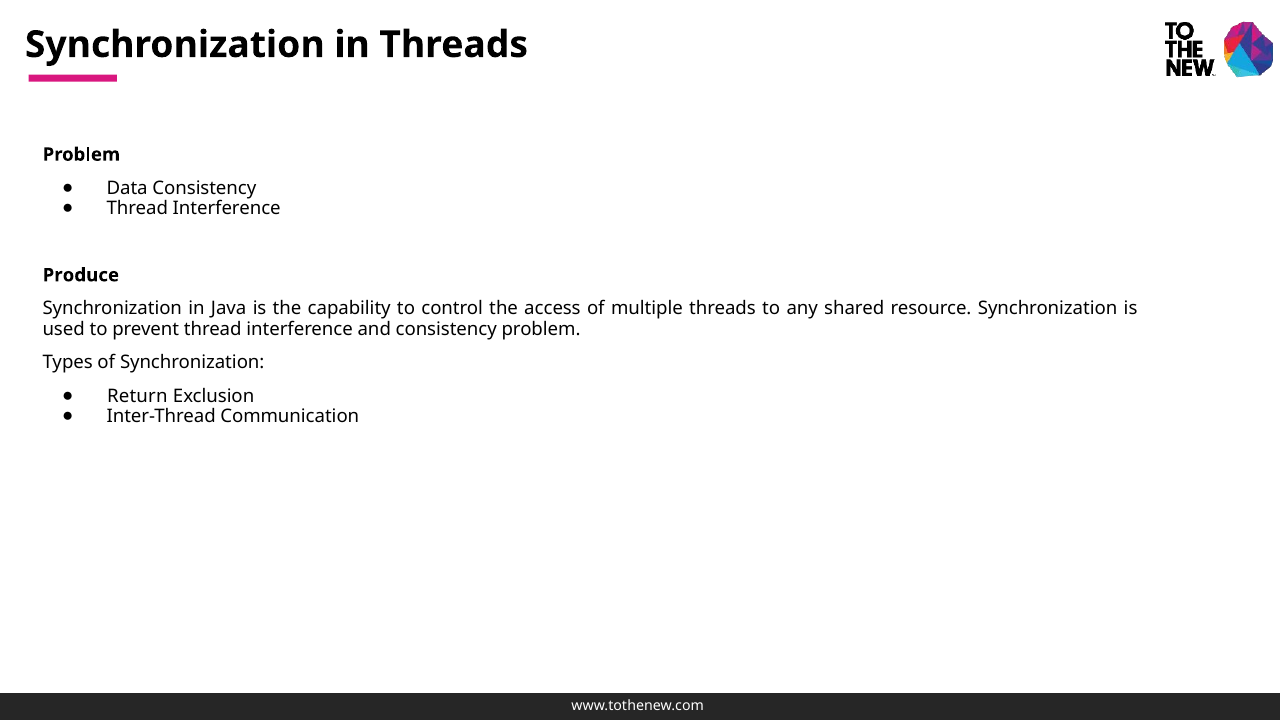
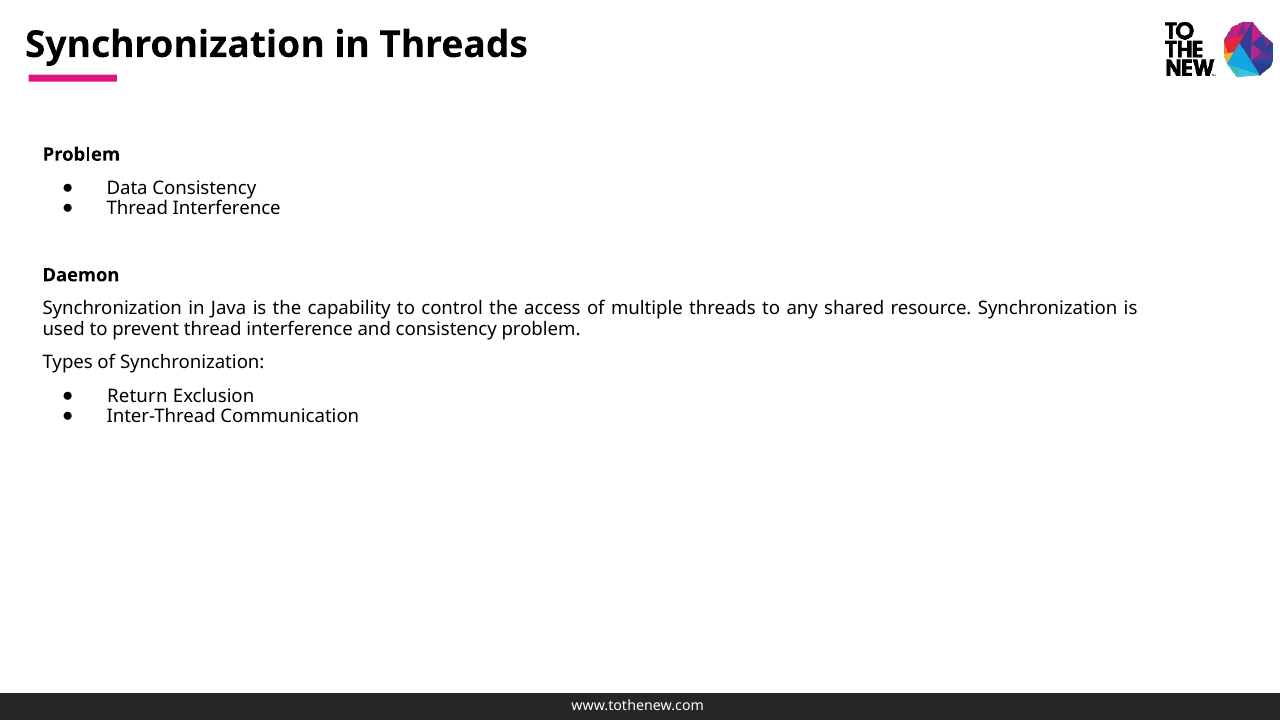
Produce: Produce -> Daemon
